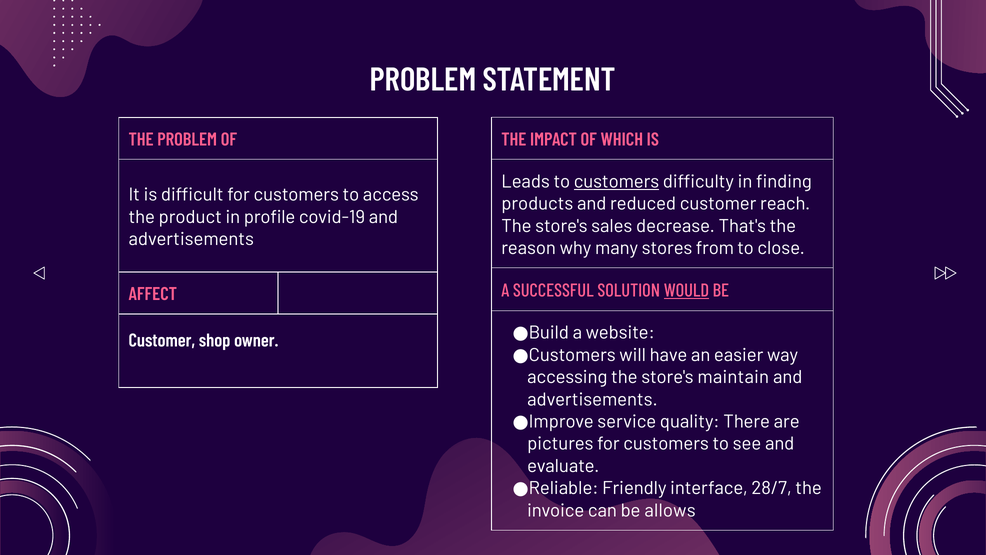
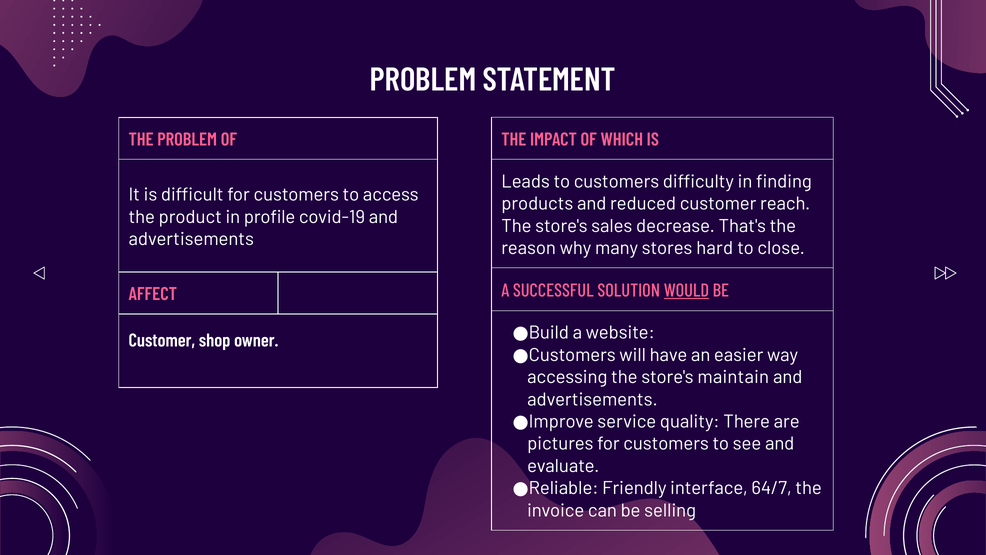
customers at (616, 181) underline: present -> none
from: from -> hard
28/7: 28/7 -> 64/7
allows: allows -> selling
